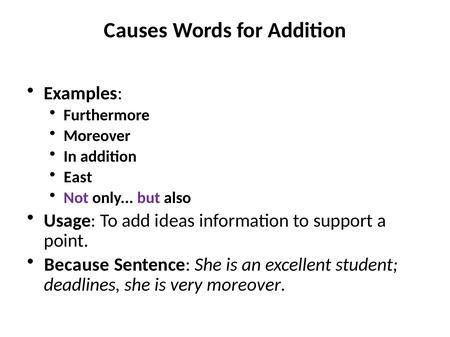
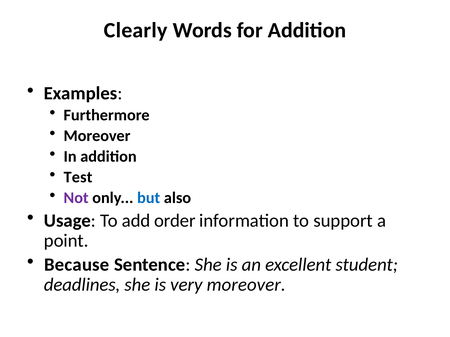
Causes: Causes -> Clearly
East: East -> Test
but colour: purple -> blue
ideas: ideas -> order
